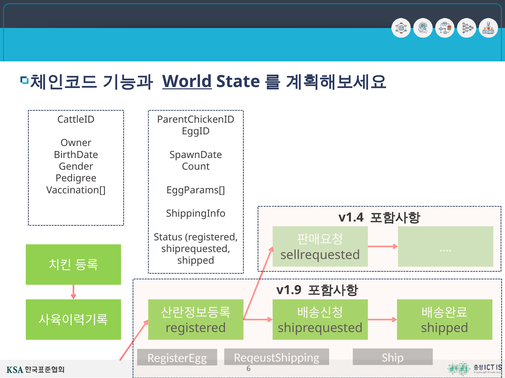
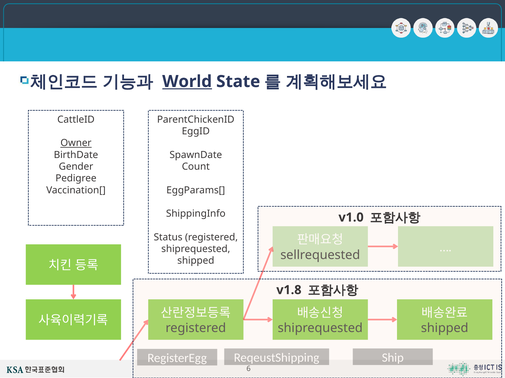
Owner underline: none -> present
v1.4: v1.4 -> v1.0
v1.9: v1.9 -> v1.8
